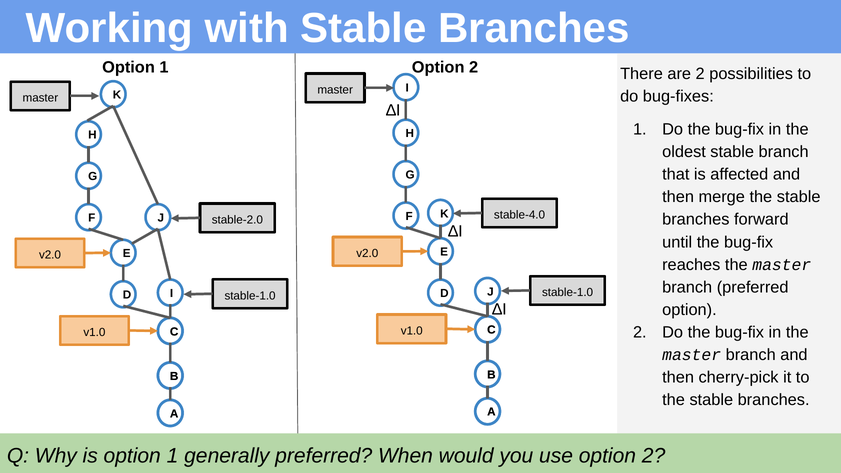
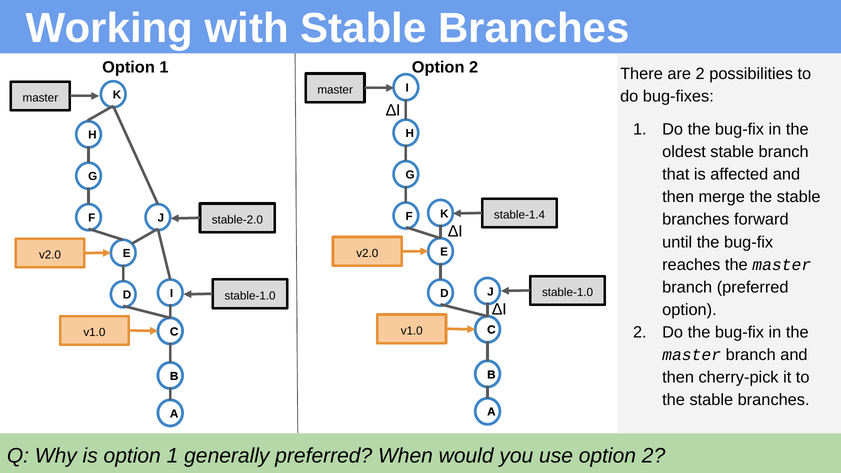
stable-4.0: stable-4.0 -> stable-1.4
